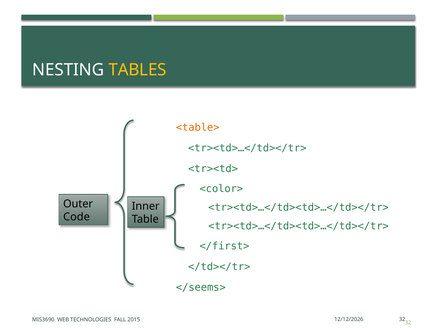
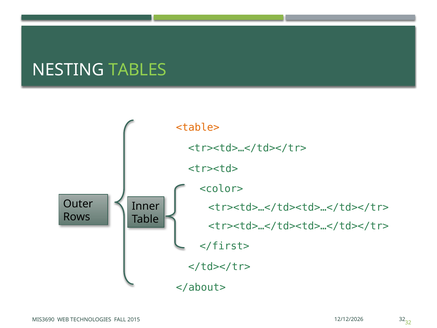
TABLES colour: yellow -> light green
Code: Code -> Rows
</seems>: </seems> -> </about>
